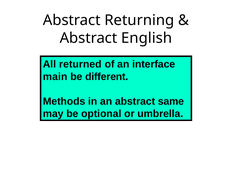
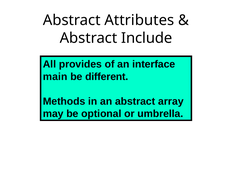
Returning: Returning -> Attributes
English: English -> Include
returned: returned -> provides
same: same -> array
